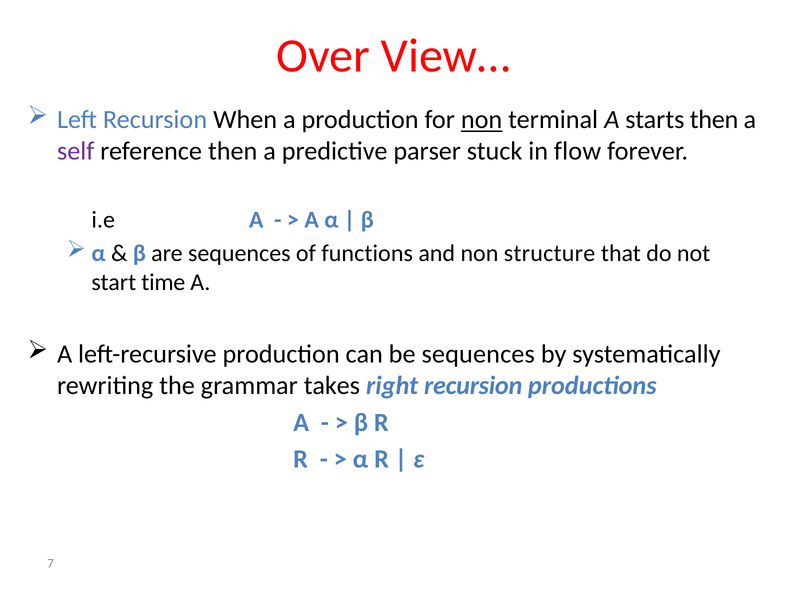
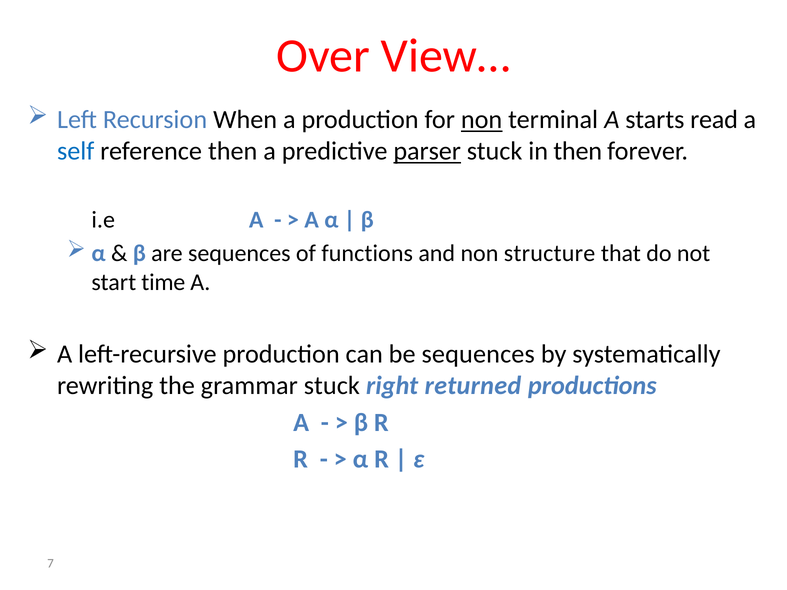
starts then: then -> read
self colour: purple -> blue
parser underline: none -> present
in flow: flow -> then
grammar takes: takes -> stuck
right recursion: recursion -> returned
